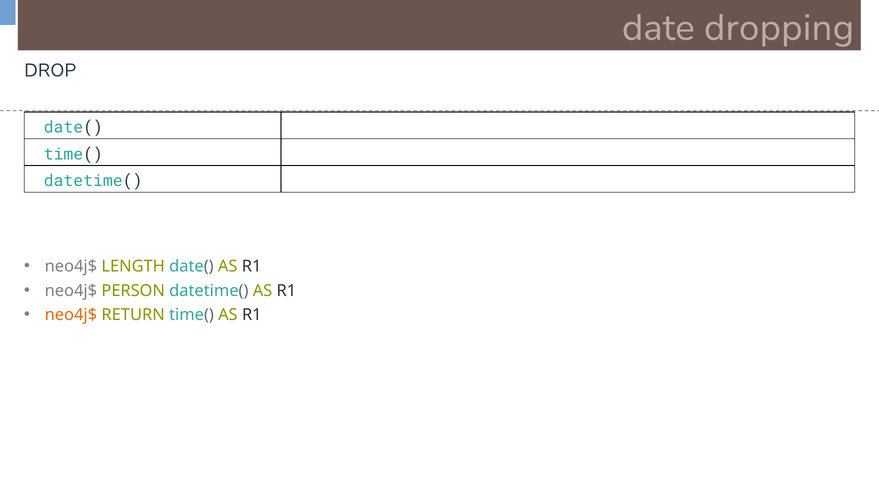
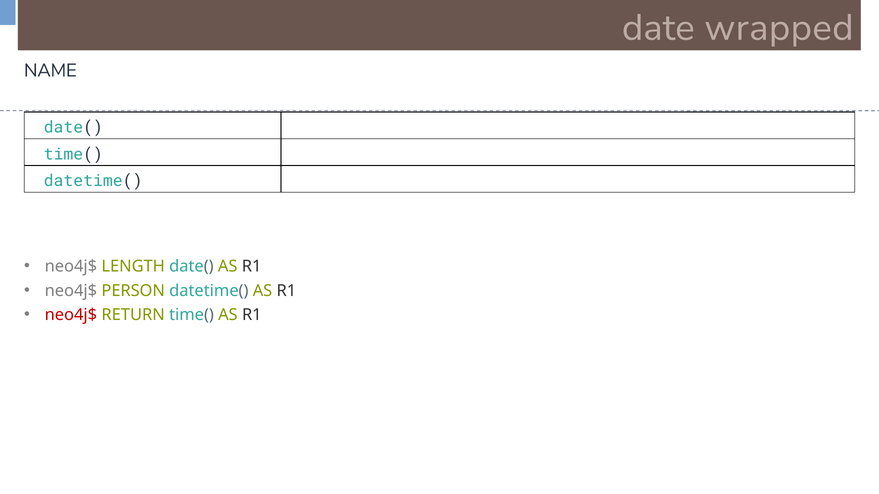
dropping: dropping -> wrapped
DROP: DROP -> NAME
neo4j$ at (71, 315) colour: orange -> red
